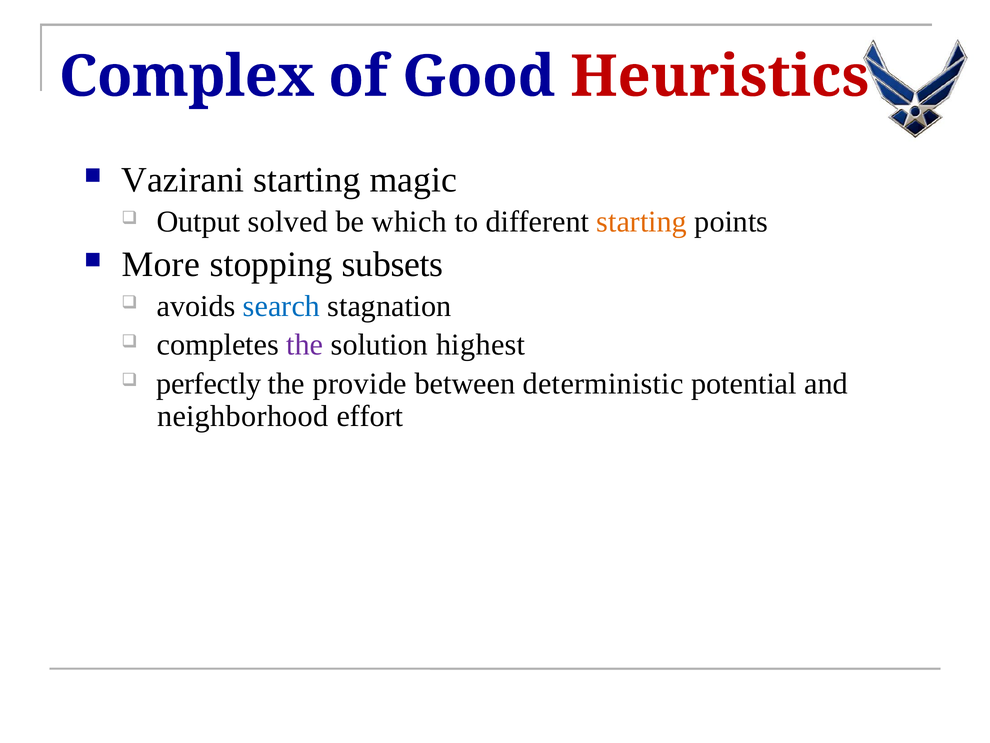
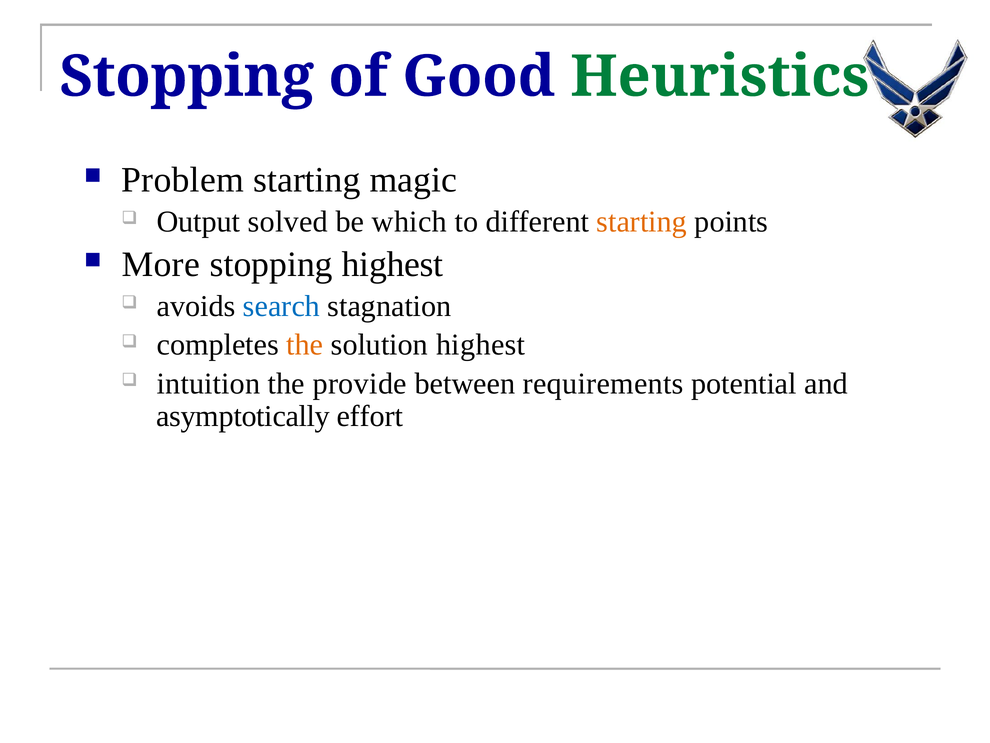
Complex at (187, 77): Complex -> Stopping
Heuristics colour: red -> green
Vazirani: Vazirani -> Problem
stopping subsets: subsets -> highest
the at (305, 345) colour: purple -> orange
perfectly: perfectly -> intuition
deterministic: deterministic -> requirements
neighborhood: neighborhood -> asymptotically
